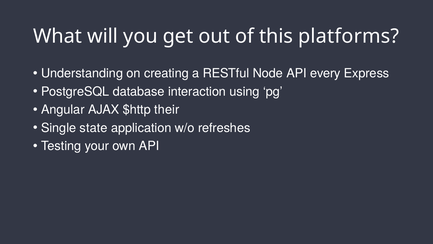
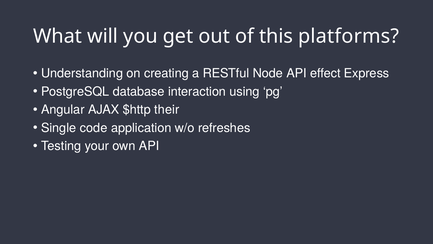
every: every -> effect
state: state -> code
